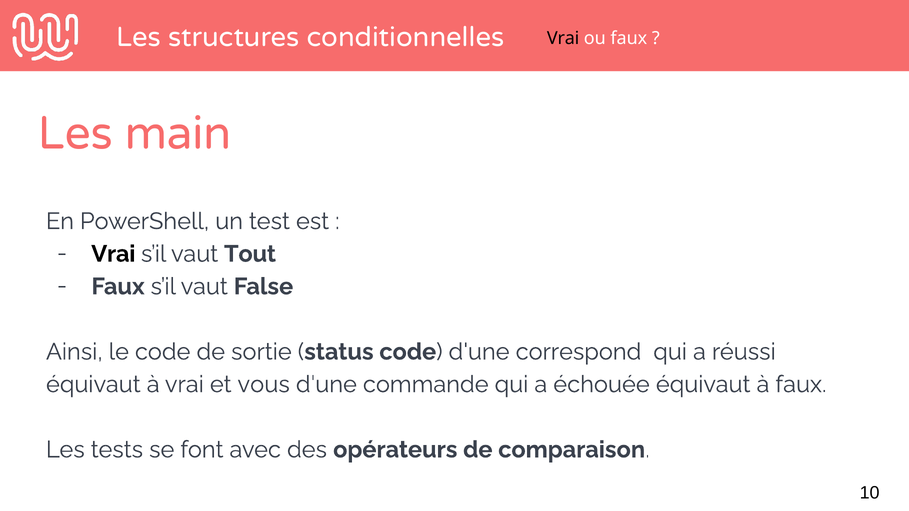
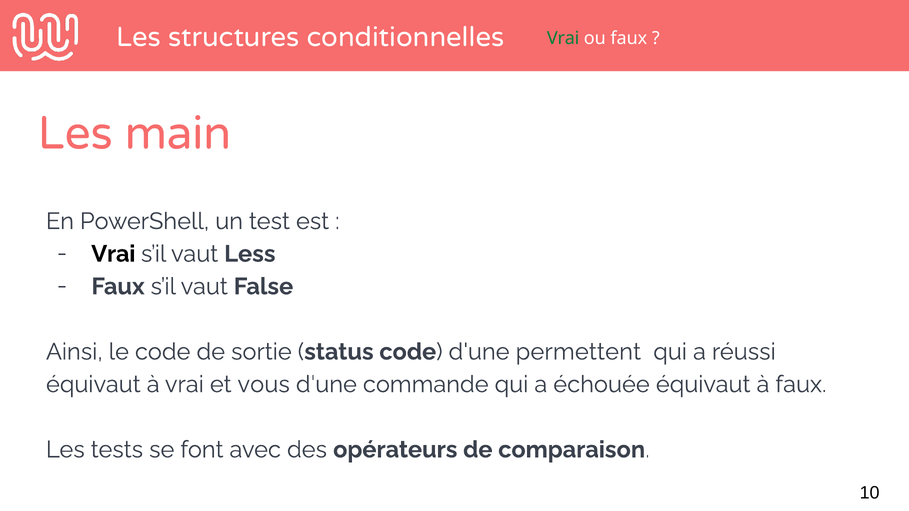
Vrai at (563, 38) colour: black -> green
Tout: Tout -> Less
correspond: correspond -> permettent
